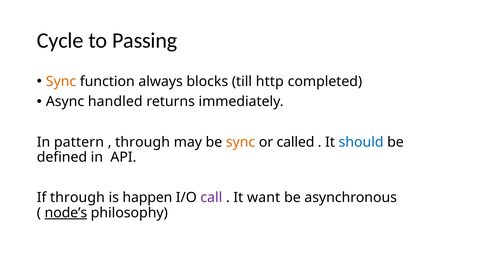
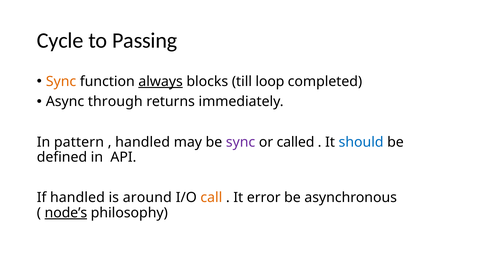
always underline: none -> present
http: http -> loop
handled: handled -> through
through at (143, 142): through -> handled
sync at (241, 142) colour: orange -> purple
If through: through -> handled
happen: happen -> around
call colour: purple -> orange
want: want -> error
